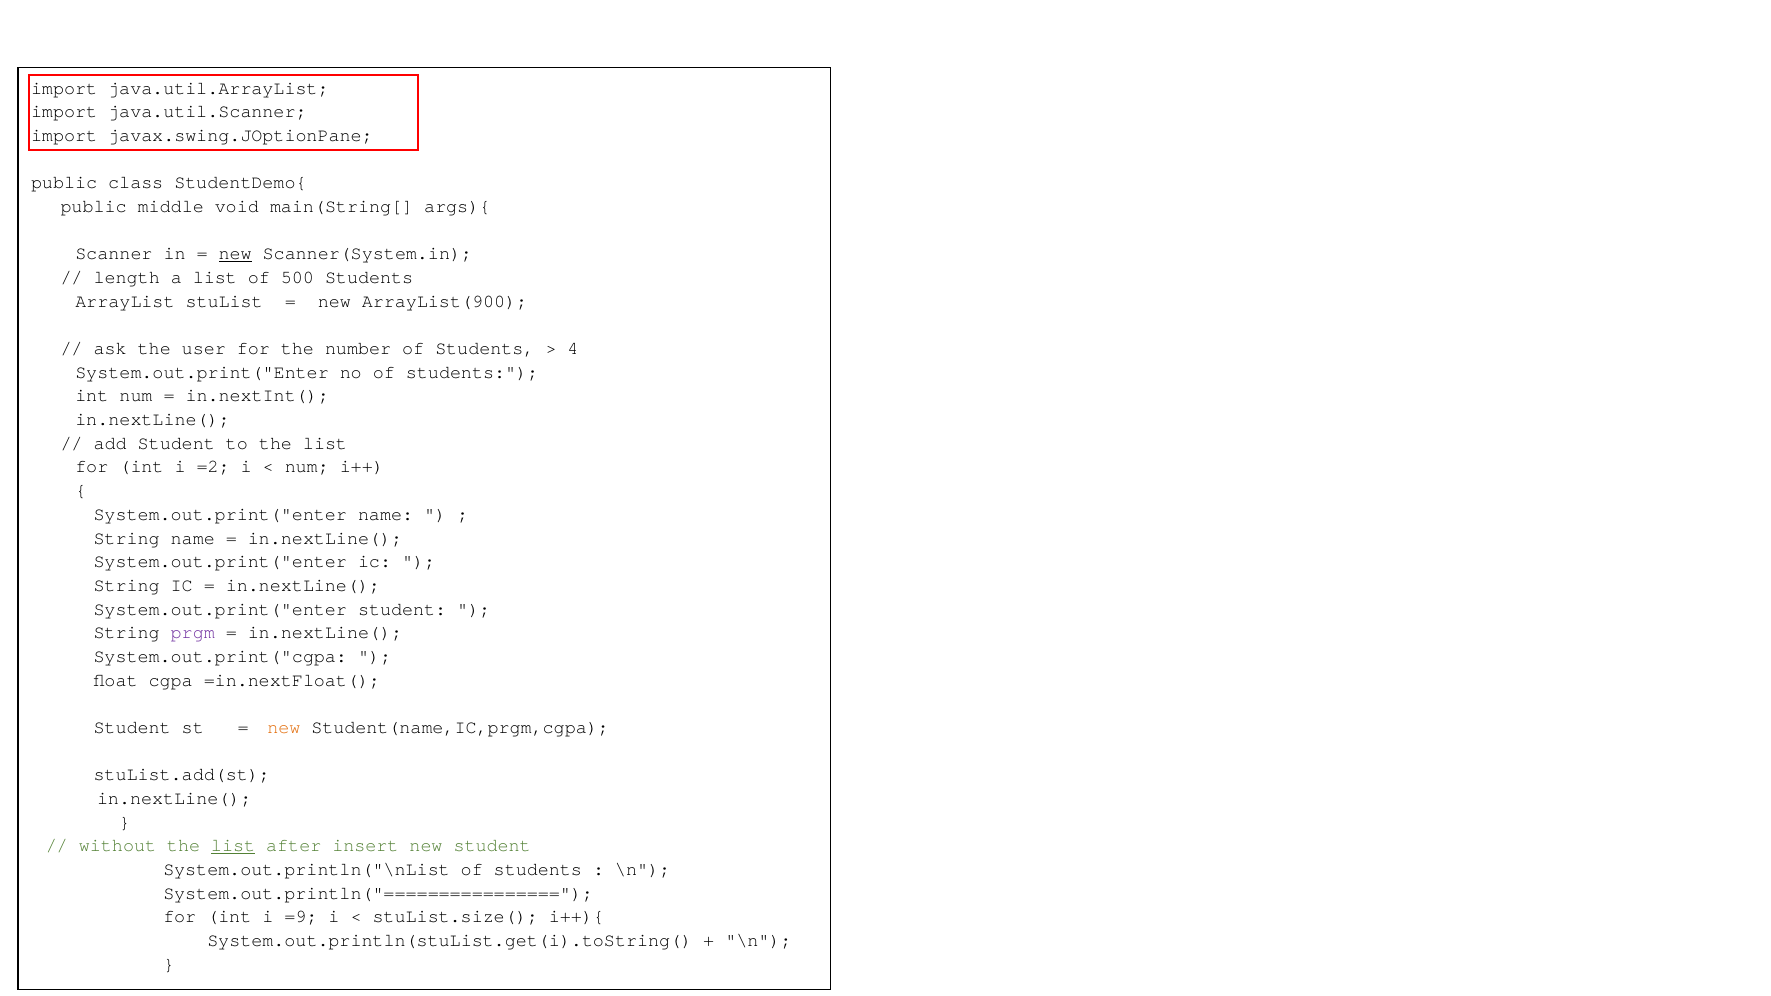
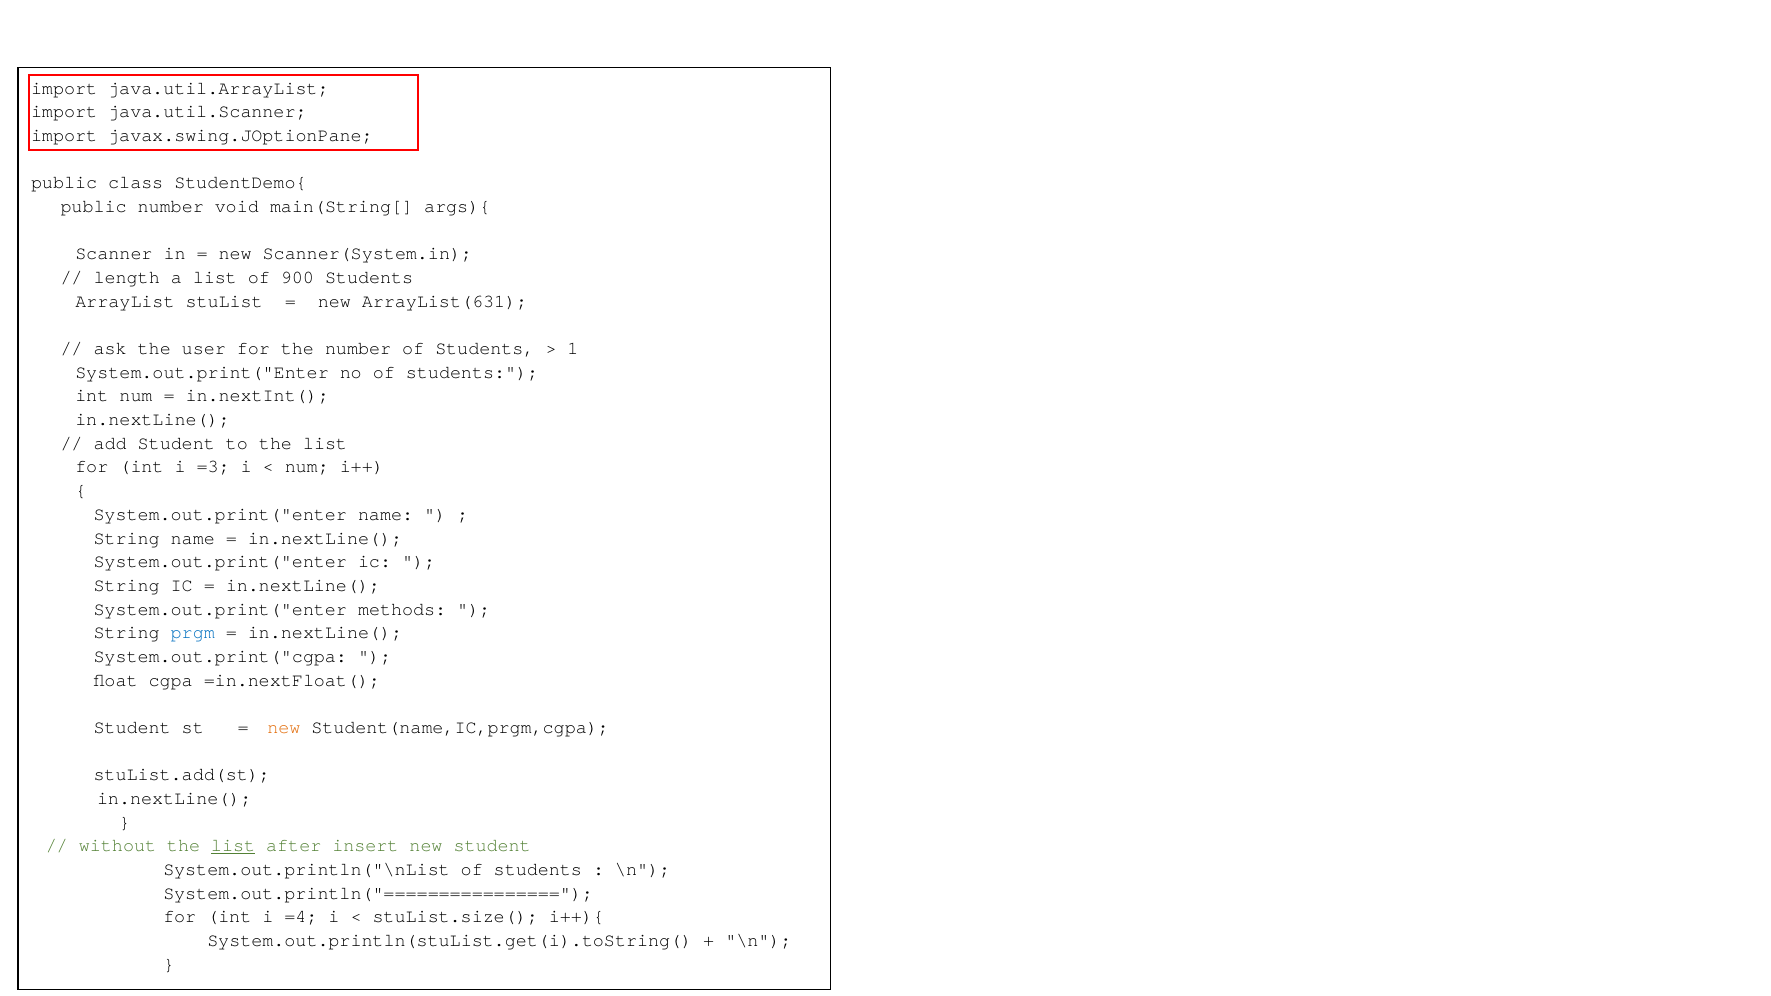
public middle: middle -> number
new at (235, 254) underline: present -> none
500: 500 -> 900
ArrayList(900: ArrayList(900 -> ArrayList(631
4: 4 -> 1
=2: =2 -> =3
System.out.print("enter student: student -> methods
prgm colour: purple -> blue
=9: =9 -> =4
